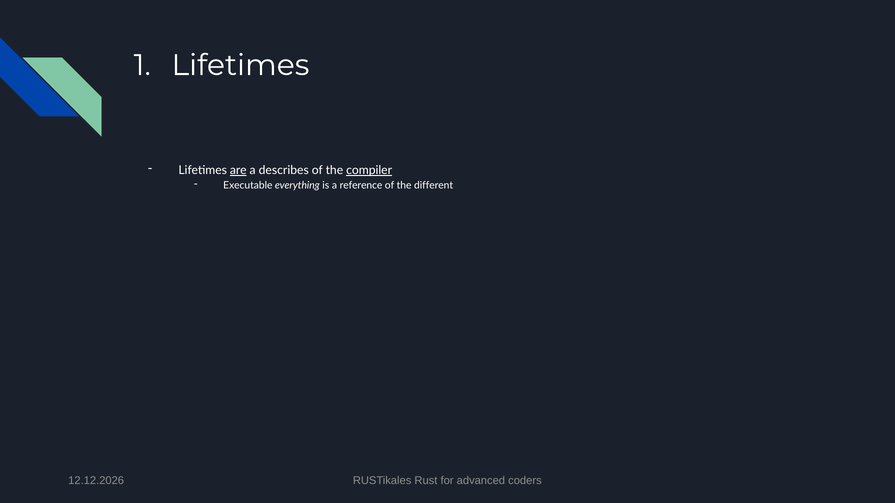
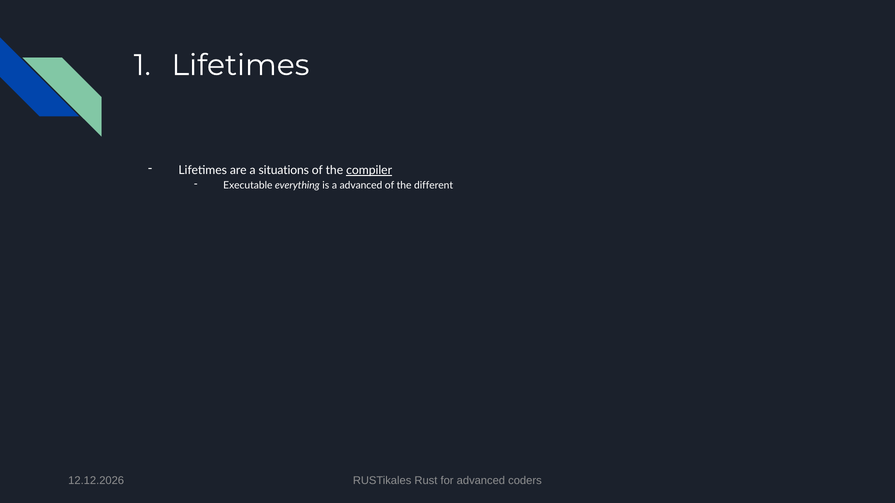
are underline: present -> none
describes: describes -> situations
a reference: reference -> advanced
